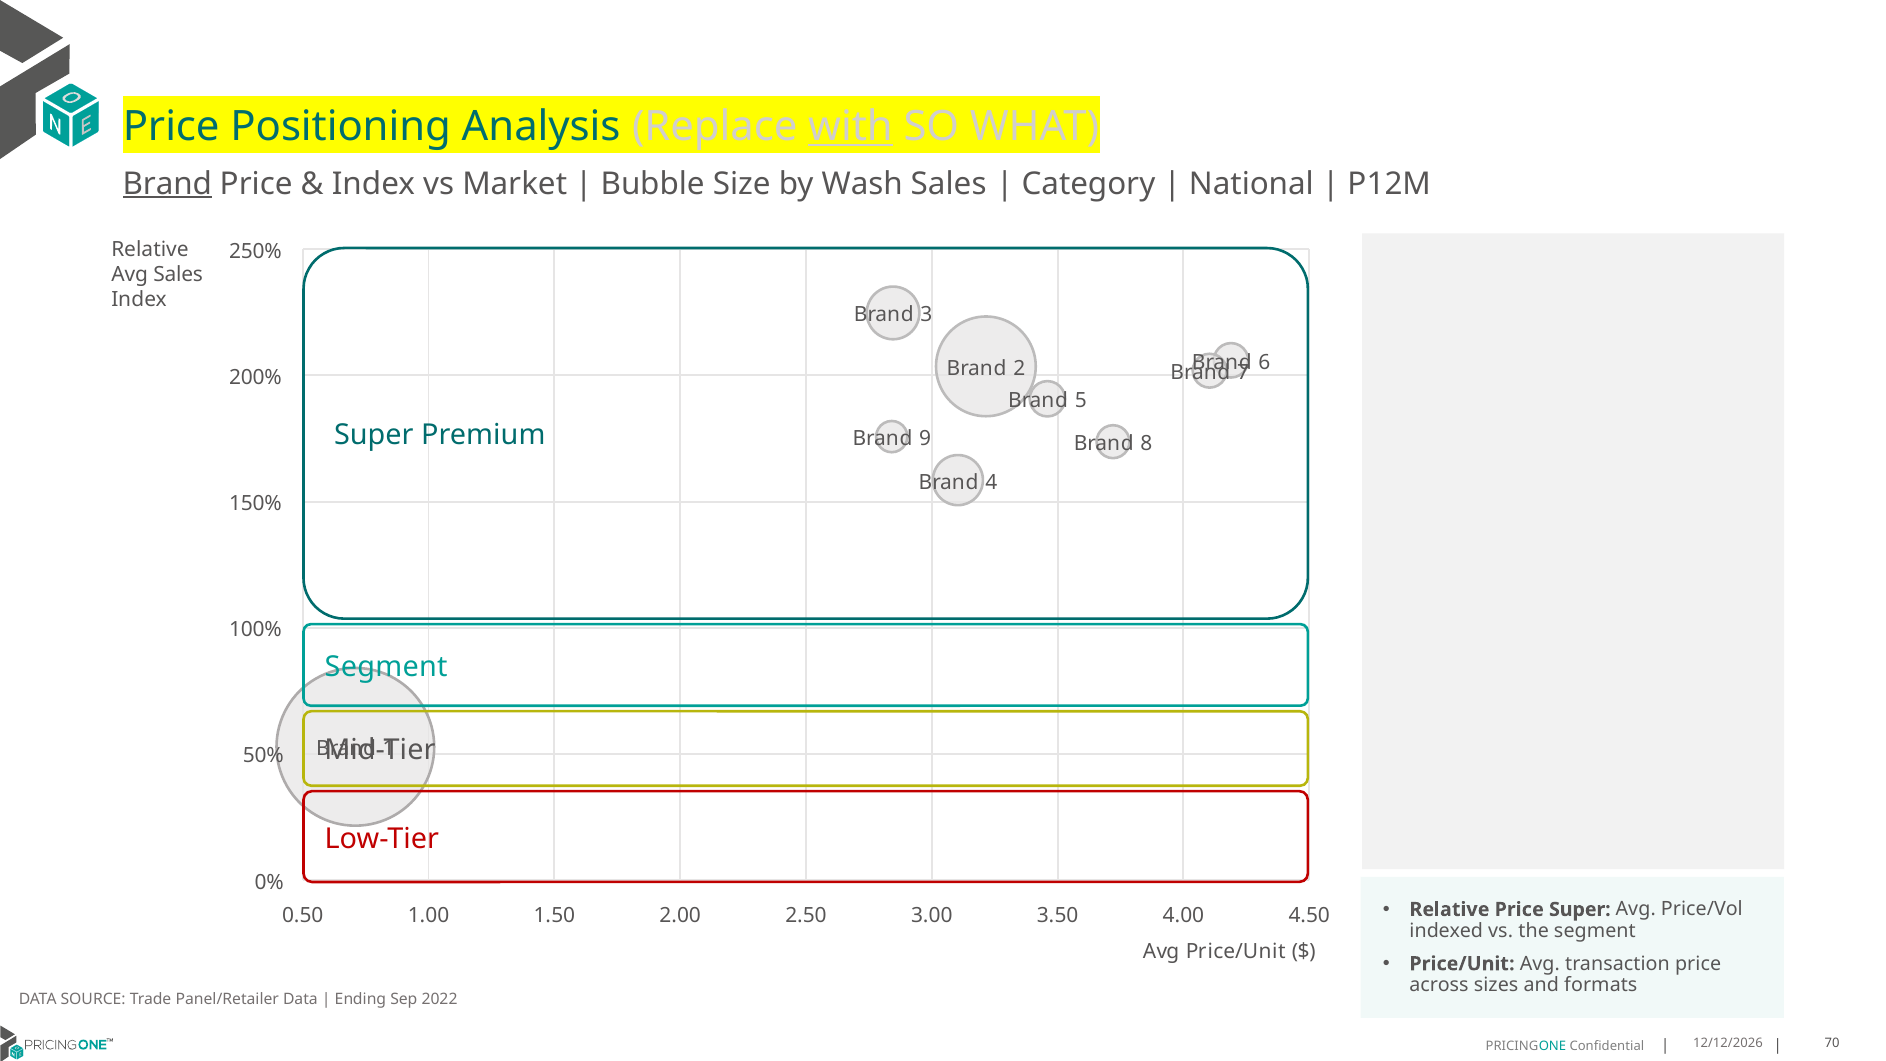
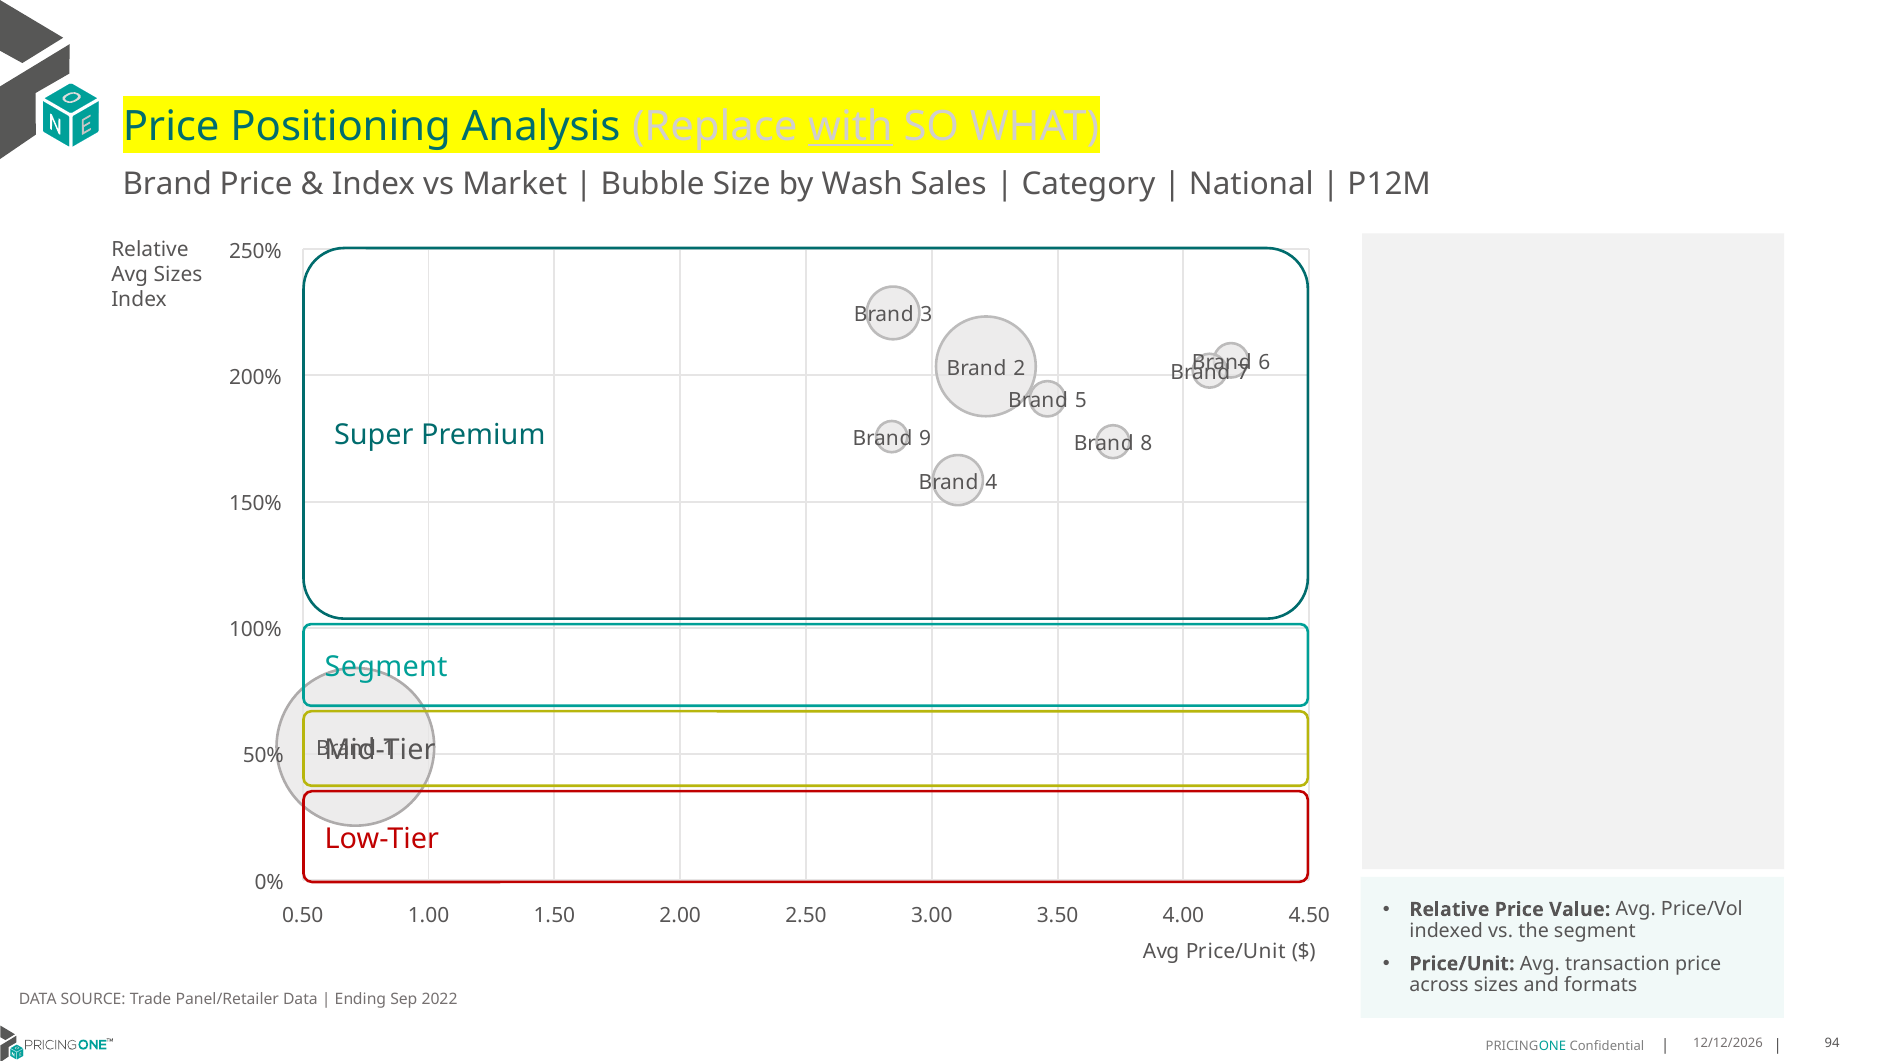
Brand at (167, 184) underline: present -> none
Avg Sales: Sales -> Sizes
Price Super: Super -> Value
70: 70 -> 94
